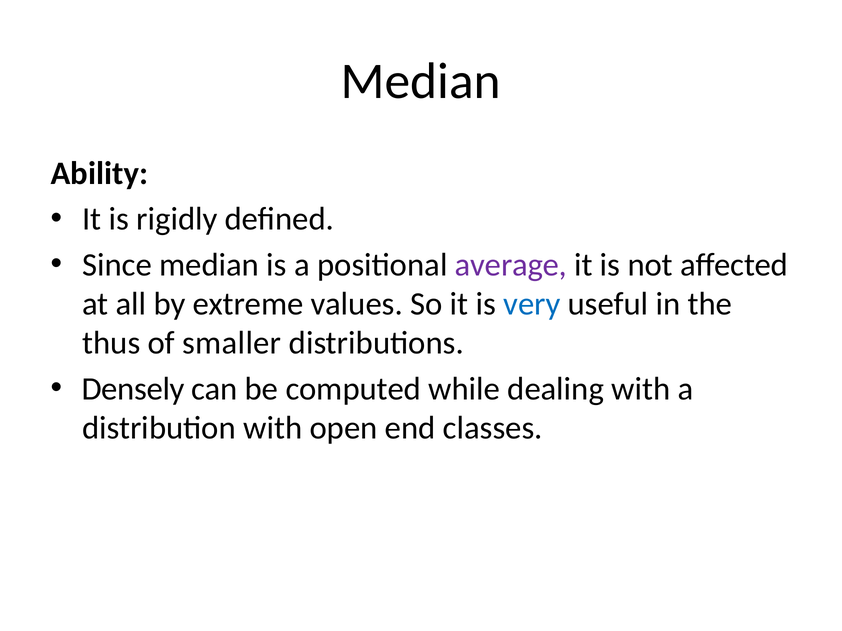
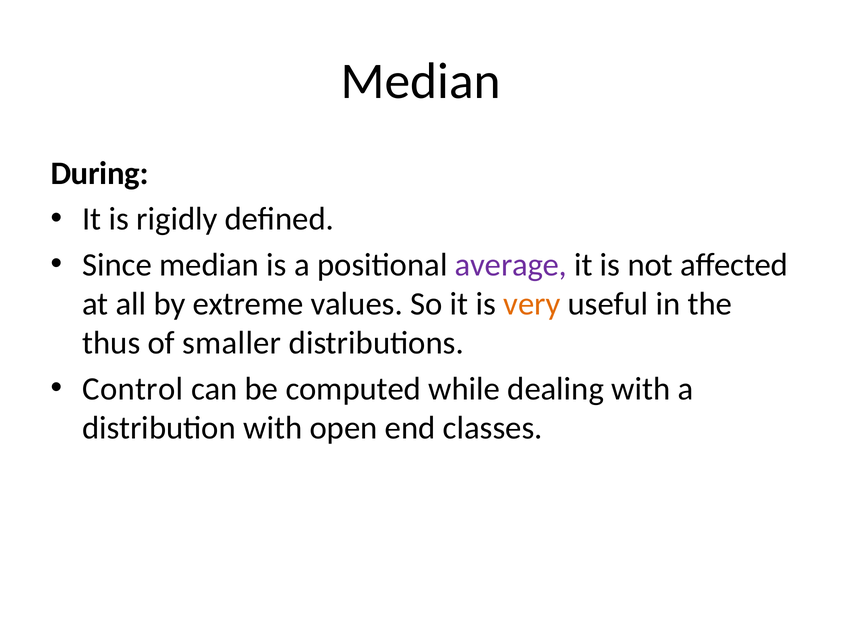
Ability: Ability -> During
very colour: blue -> orange
Densely: Densely -> Control
